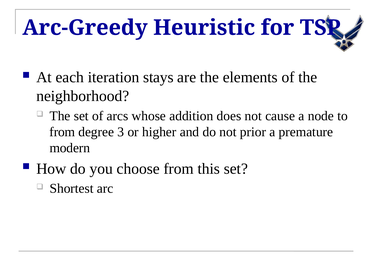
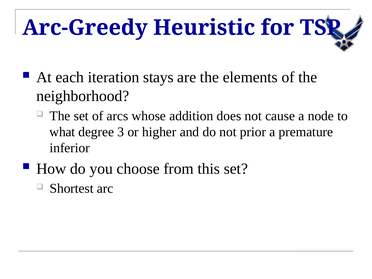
from at (62, 132): from -> what
modern: modern -> inferior
